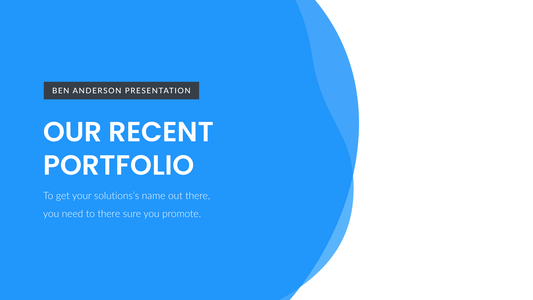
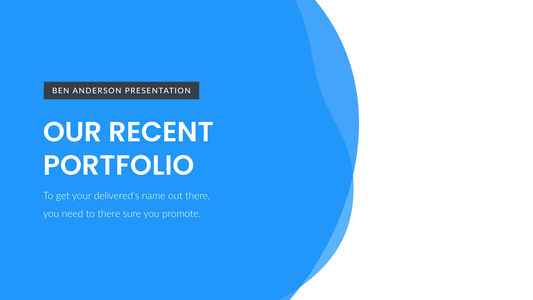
solutions’s: solutions’s -> delivered’s
